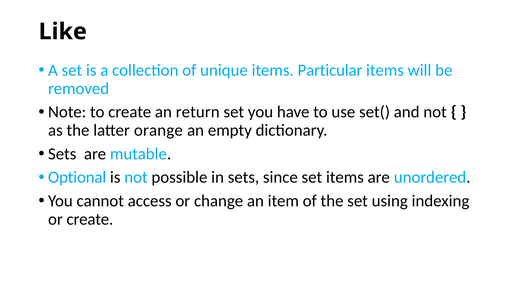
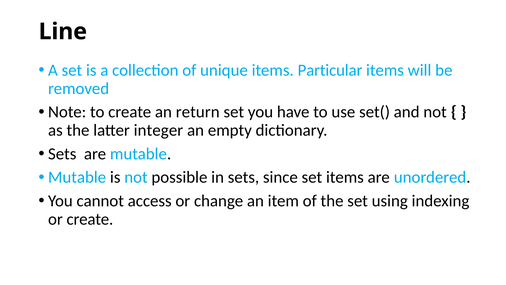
Like: Like -> Line
orange: orange -> integer
Optional at (77, 177): Optional -> Mutable
